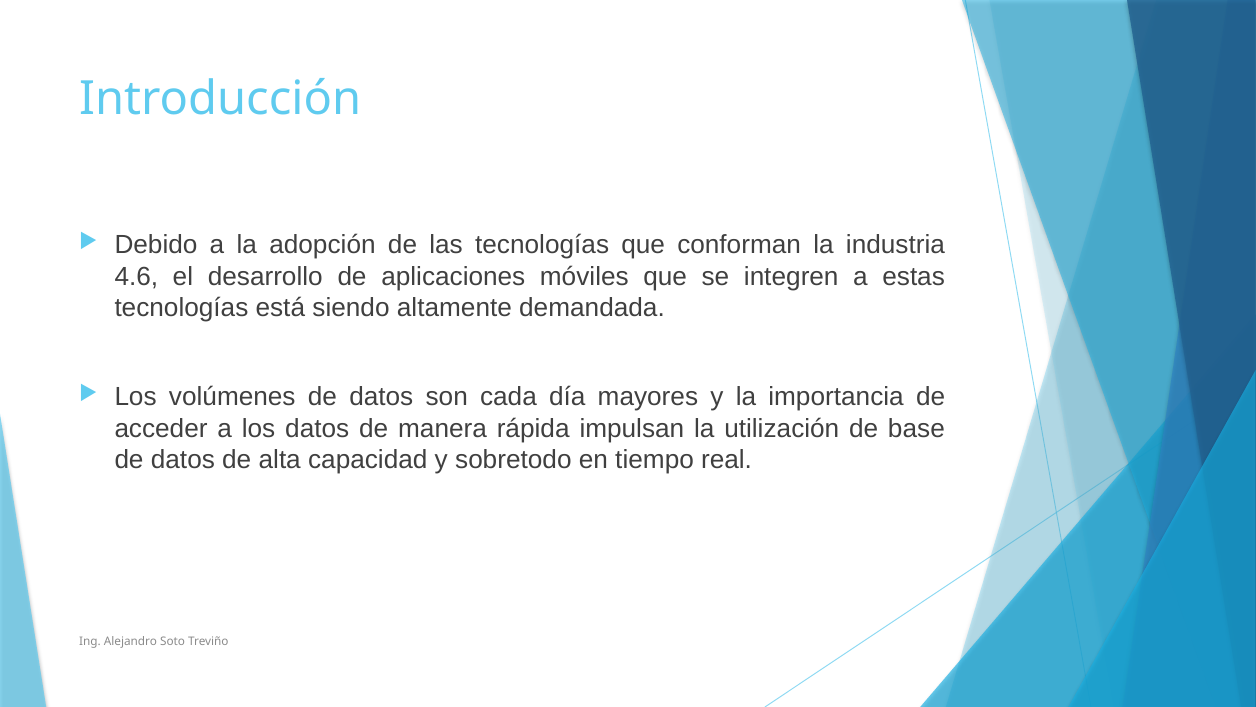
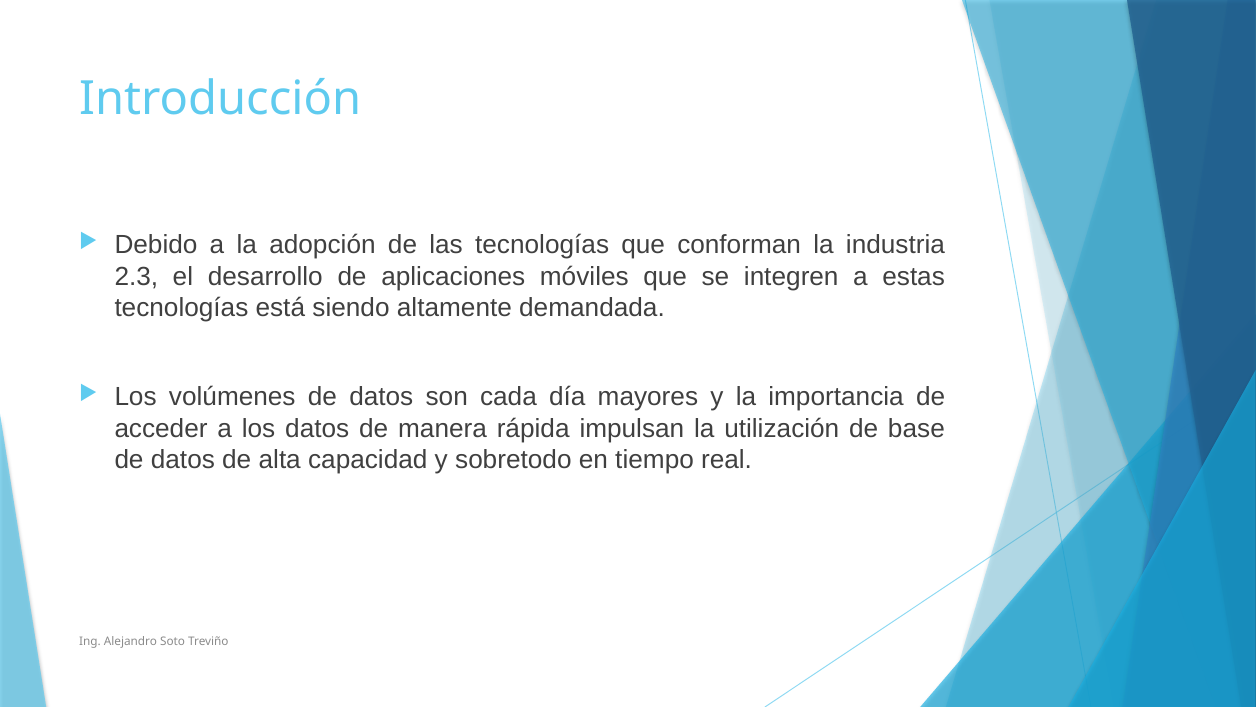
4.6: 4.6 -> 2.3
